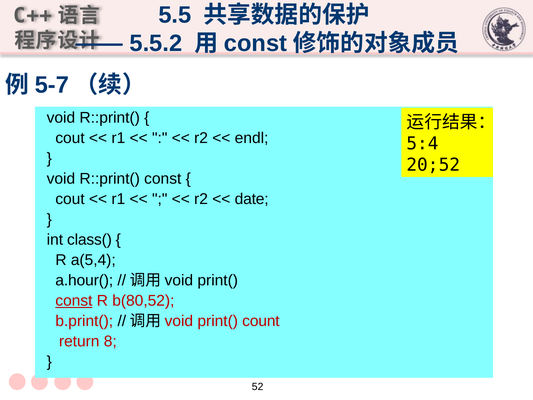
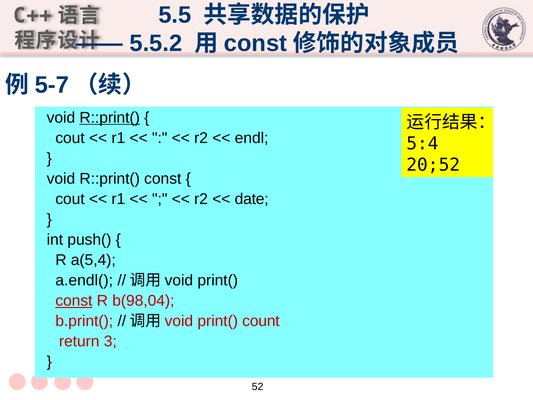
R::print( at (110, 118) underline: none -> present
class(: class( -> push(
a.hour(: a.hour( -> a.endl(
b(80,52: b(80,52 -> b(98,04
8: 8 -> 3
